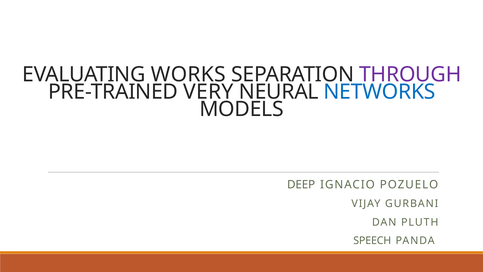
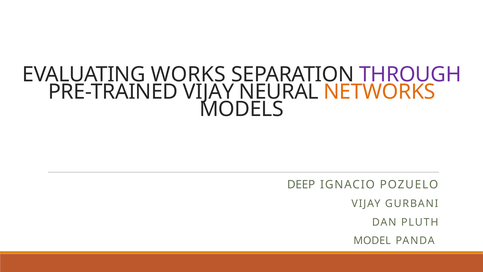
PRE-TRAINED VERY: VERY -> VIJAY
NETWORKS colour: blue -> orange
SPEECH: SPEECH -> MODEL
